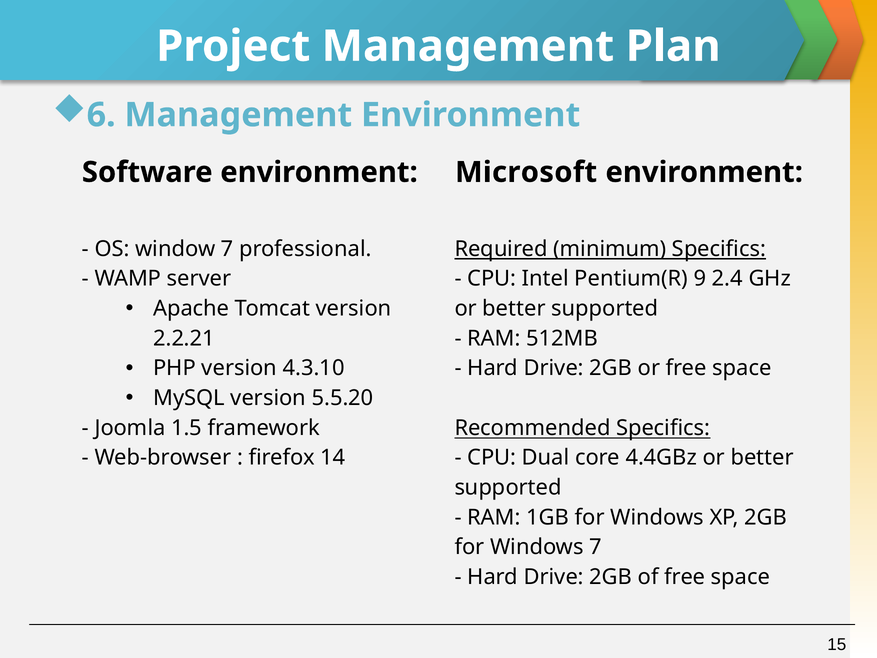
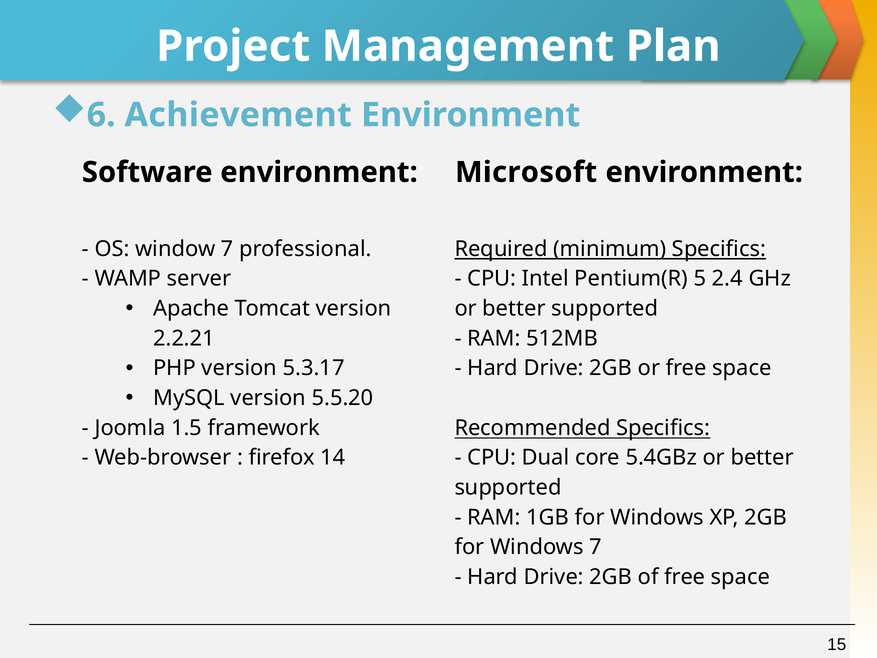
6 Management: Management -> Achievement
9: 9 -> 5
4.3.10: 4.3.10 -> 5.3.17
4.4GBz: 4.4GBz -> 5.4GBz
